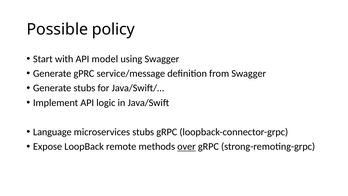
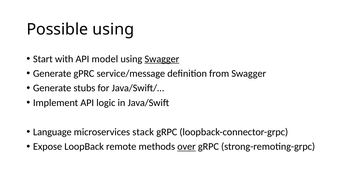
Possible policy: policy -> using
Swagger at (162, 59) underline: none -> present
microservices stubs: stubs -> stack
